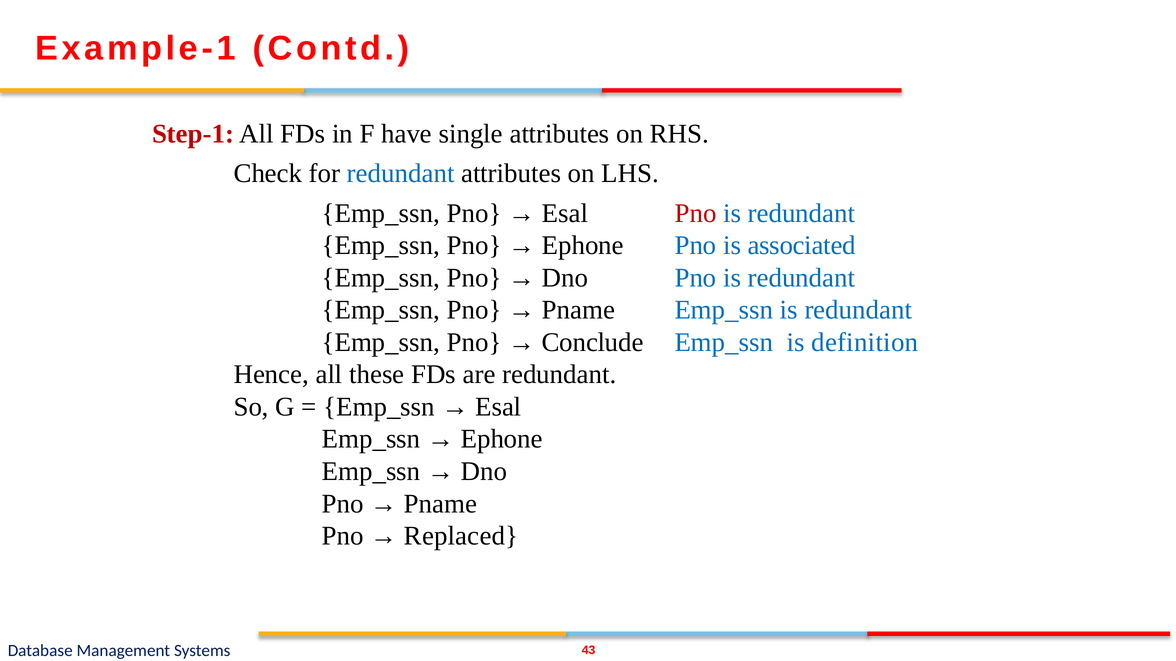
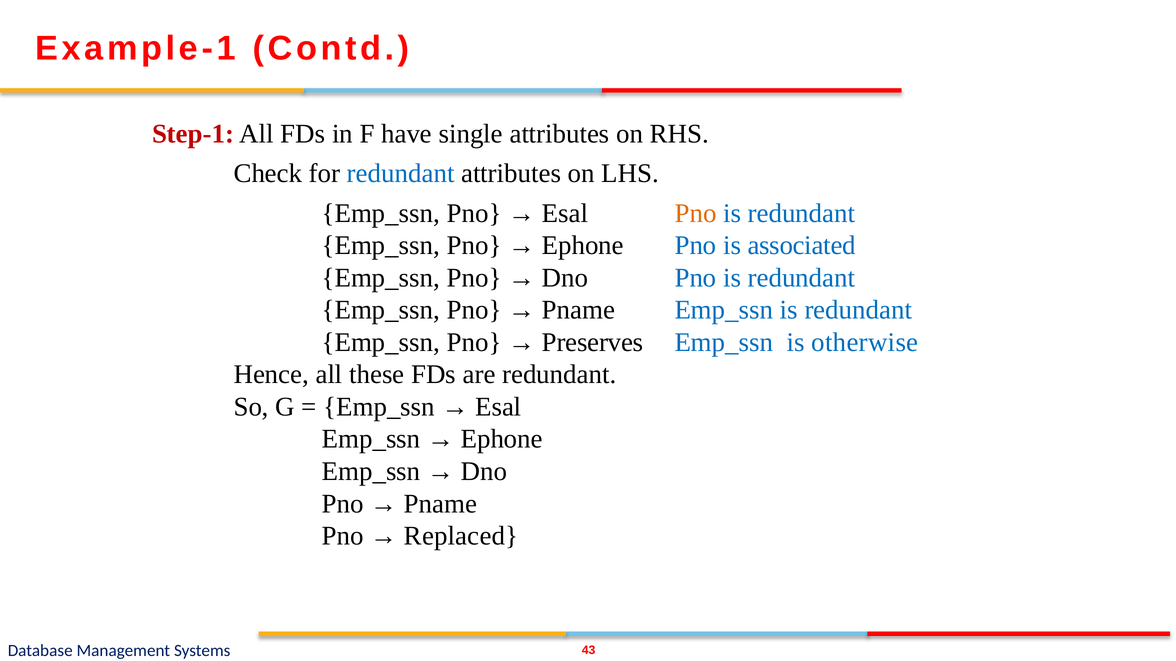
Pno at (696, 213) colour: red -> orange
Conclude: Conclude -> Preserves
definition: definition -> otherwise
